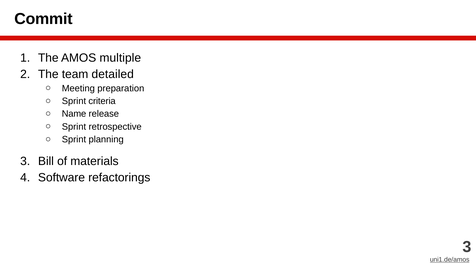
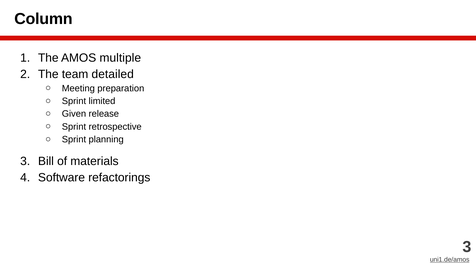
Commit: Commit -> Column
criteria: criteria -> limited
Name: Name -> Given
